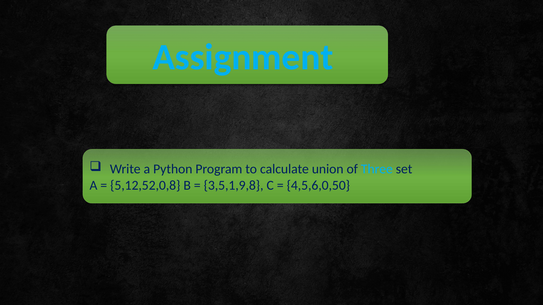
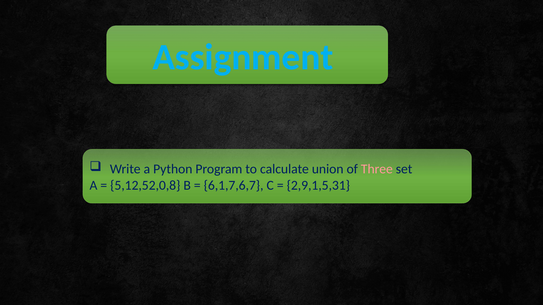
Three colour: light blue -> pink
3,5,1,9,8: 3,5,1,9,8 -> 6,1,7,6,7
4,5,6,0,50: 4,5,6,0,50 -> 2,9,1,5,31
